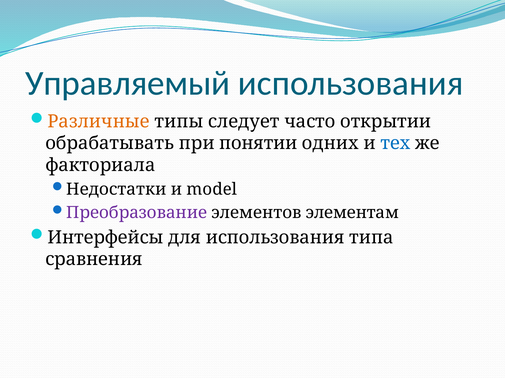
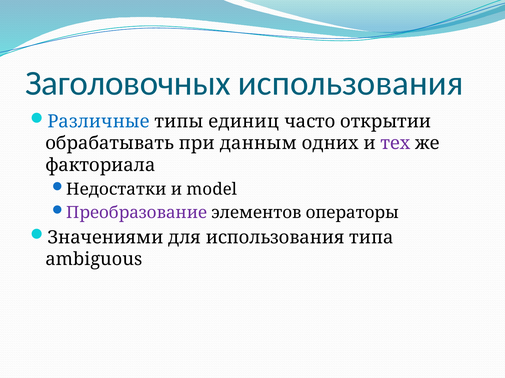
Управляемый: Управляемый -> Заголовочных
Различные colour: orange -> blue
следует: следует -> единиц
понятии: понятии -> данным
тех colour: blue -> purple
элементам: элементам -> операторы
Интерфейсы: Интерфейсы -> Значениями
сравнения: сравнения -> ambiguous
